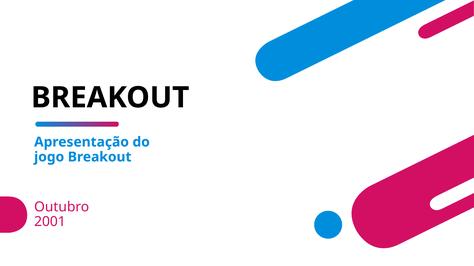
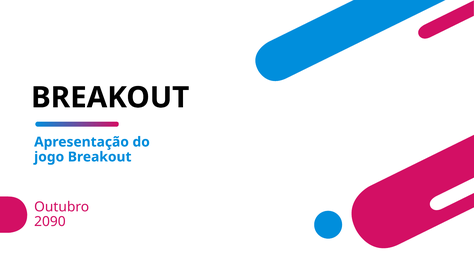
2001: 2001 -> 2090
